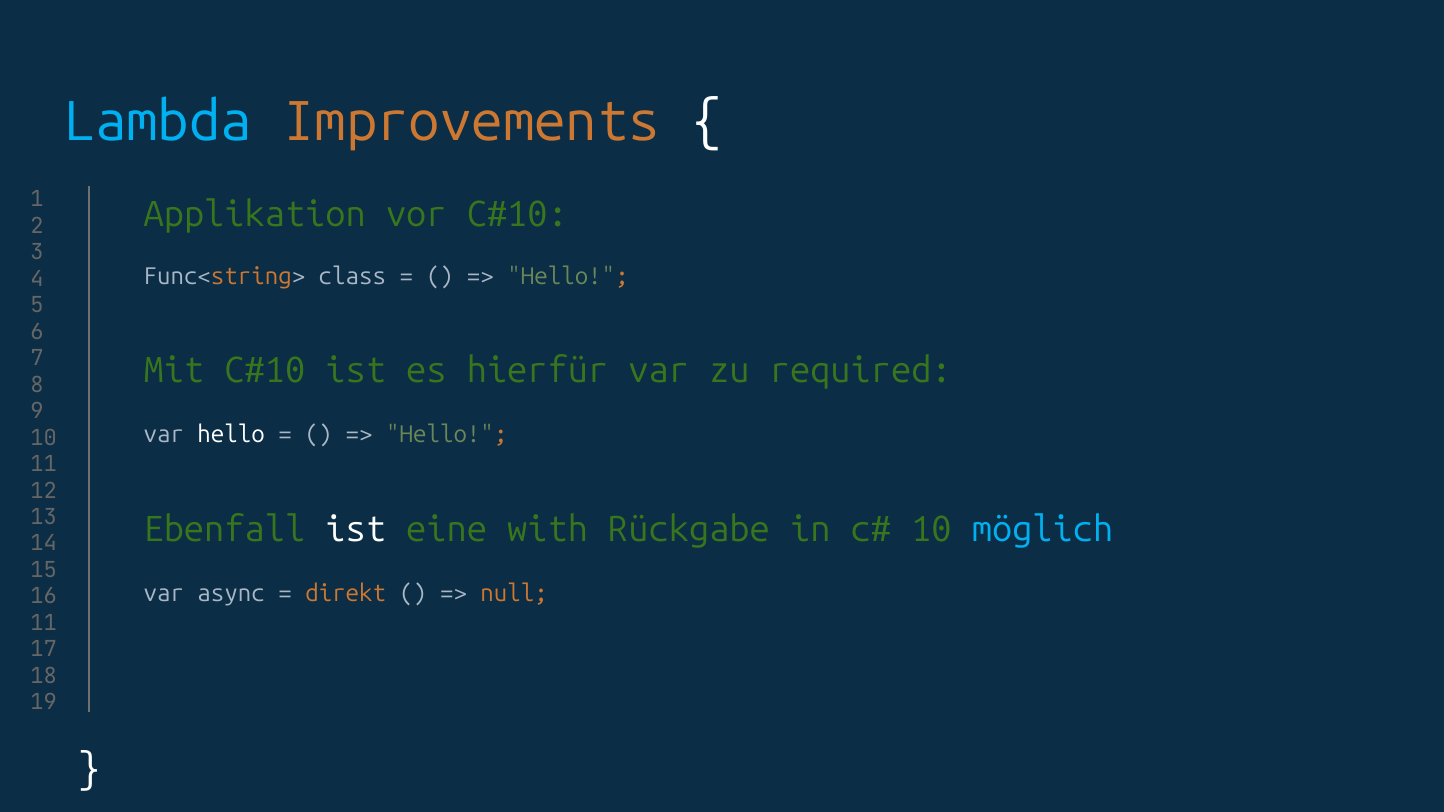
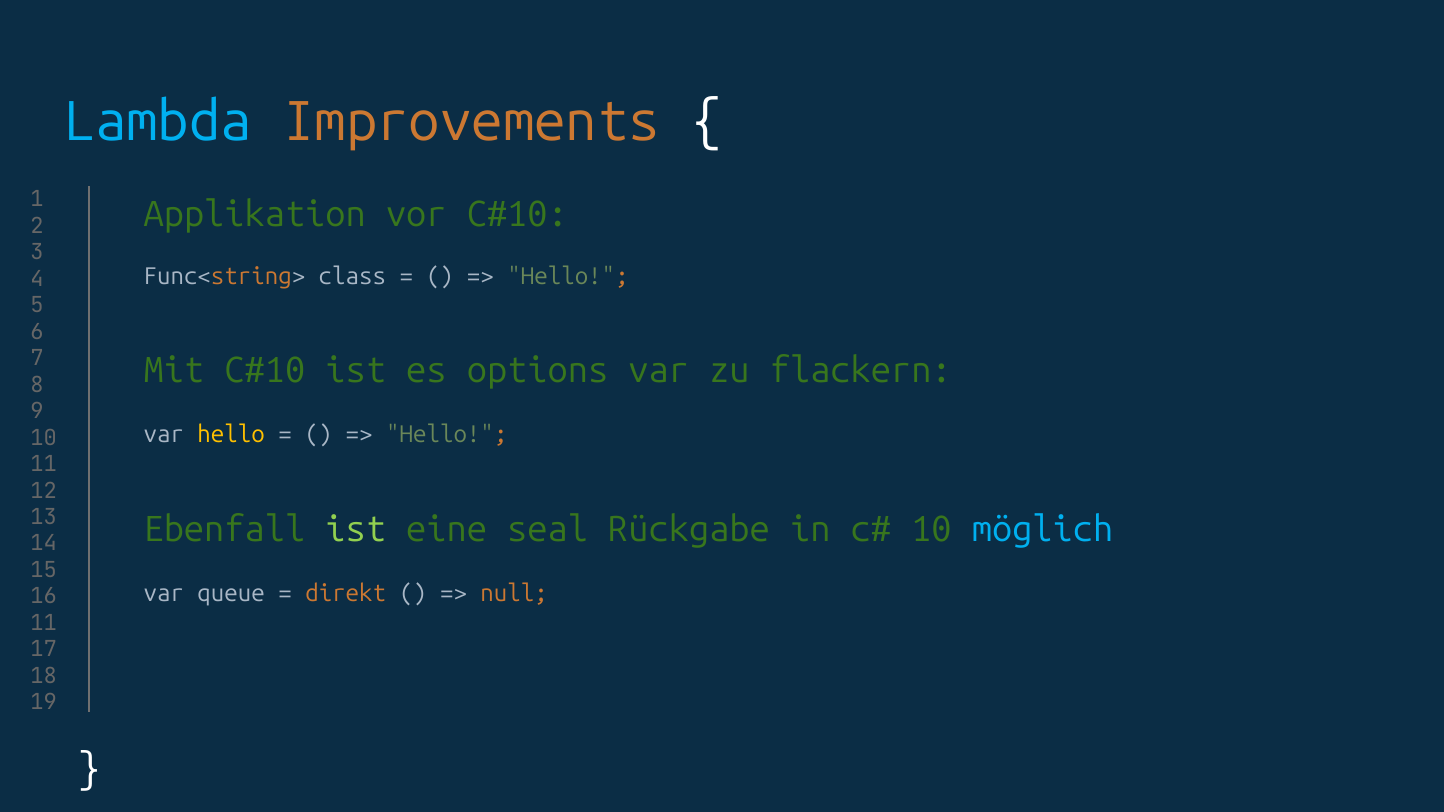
hierfür: hierfür -> options
required: required -> flackern
hello at (231, 435) colour: white -> yellow
ist at (356, 530) colour: white -> light green
with: with -> seal
async: async -> queue
